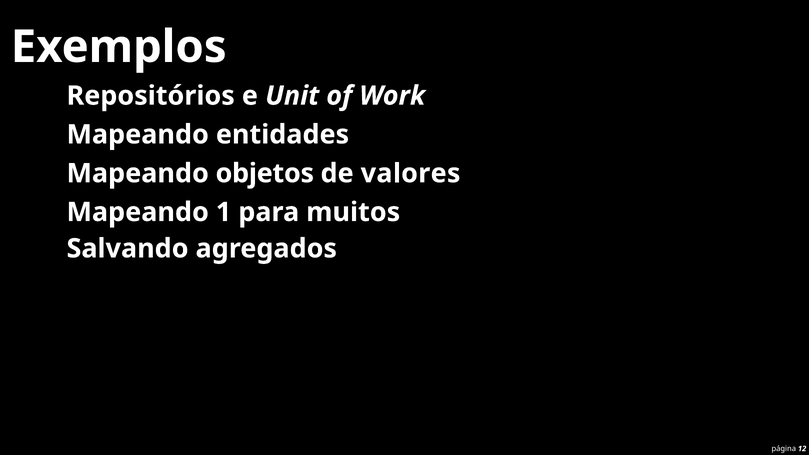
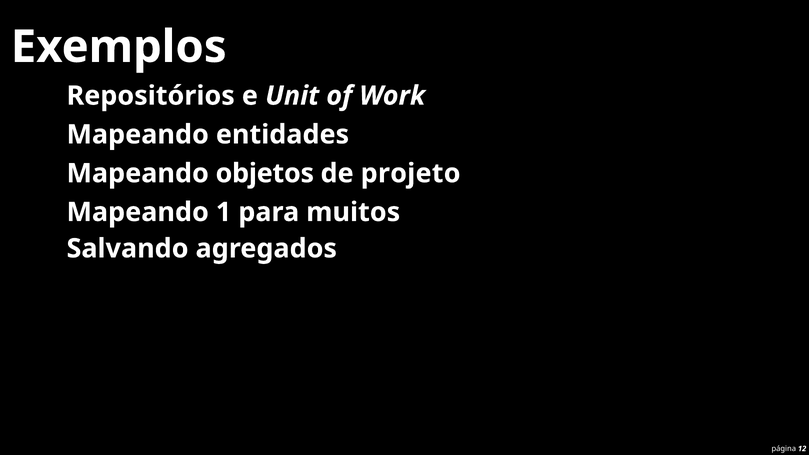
valores: valores -> projeto
